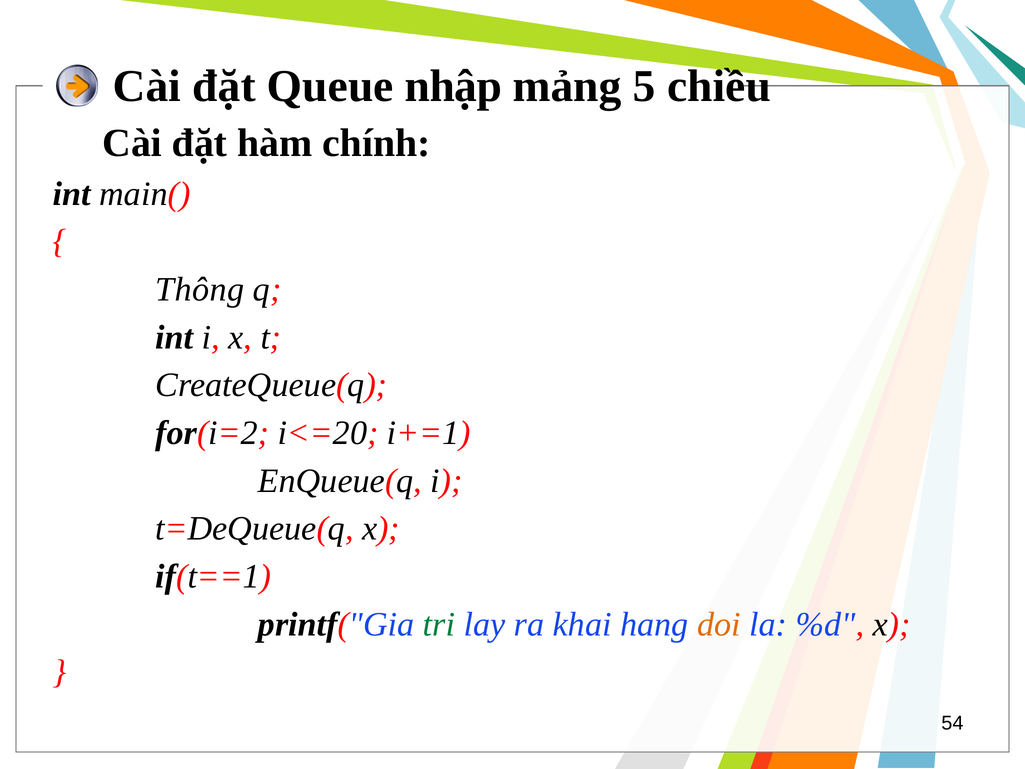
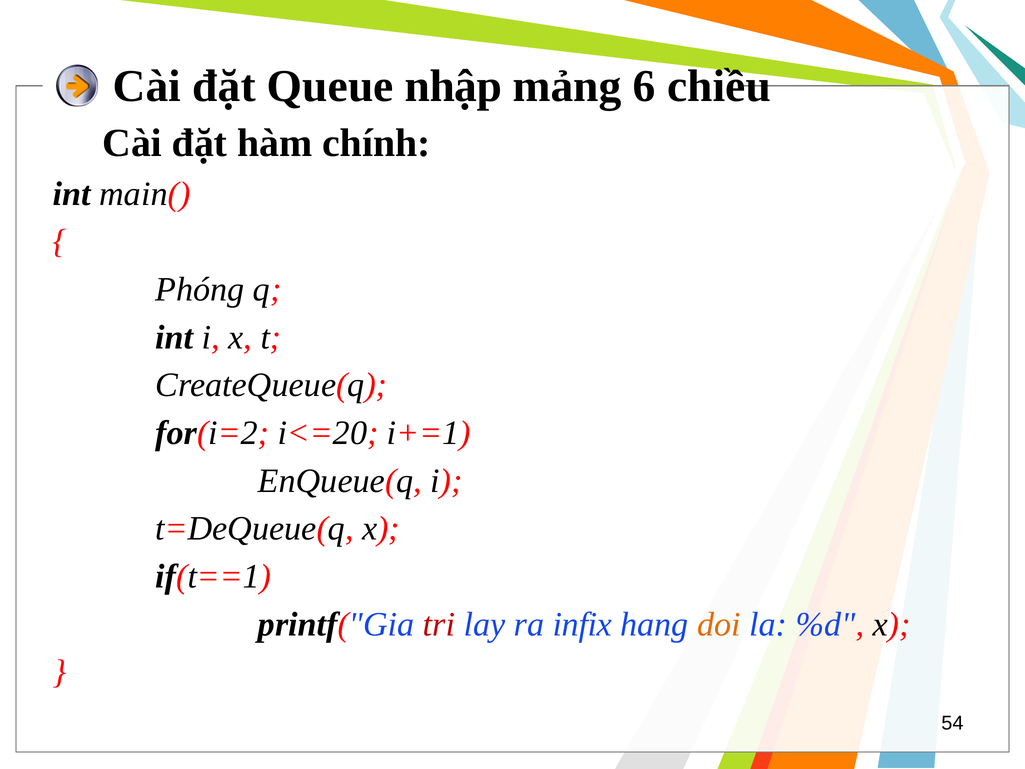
5: 5 -> 6
Thông: Thông -> Phóng
tri colour: green -> red
khai: khai -> infix
